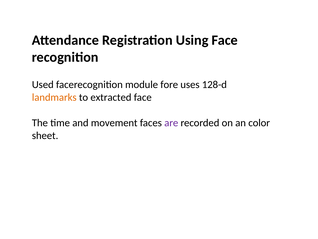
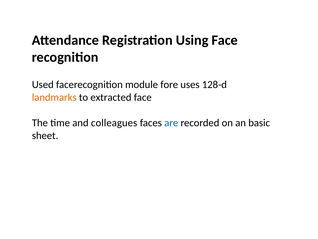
movement: movement -> colleagues
are colour: purple -> blue
color: color -> basic
